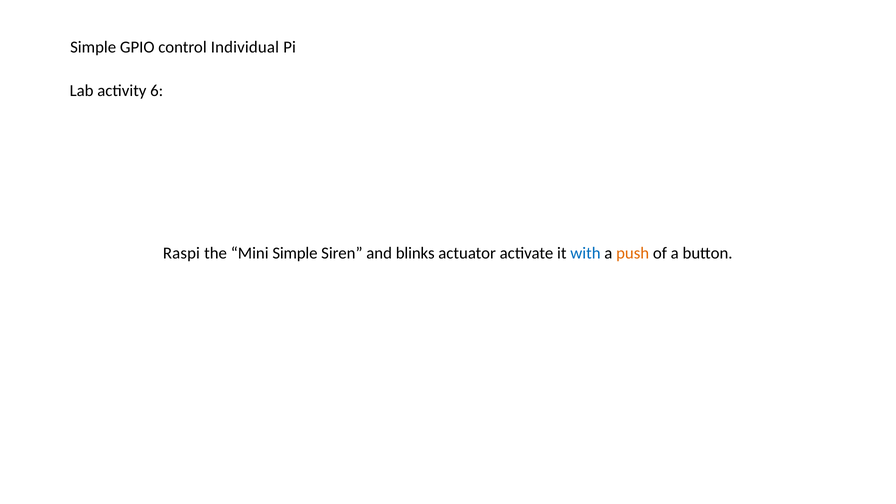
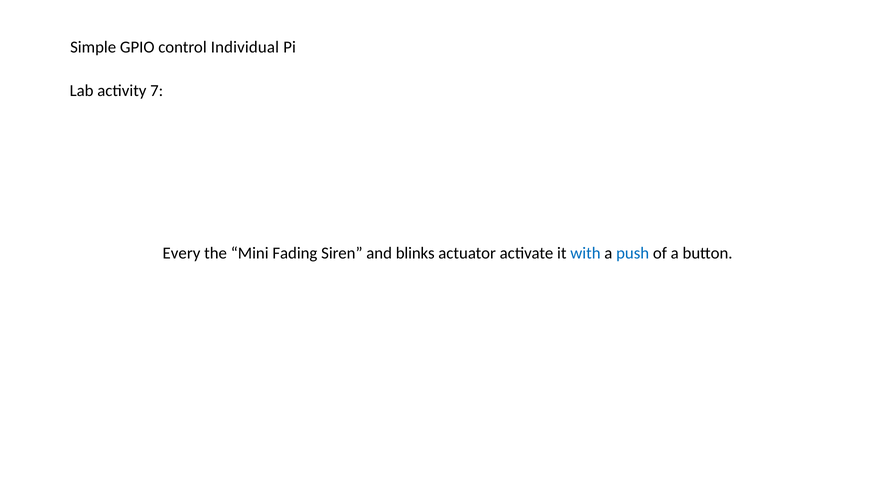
6: 6 -> 7
Raspi: Raspi -> Every
Mini Simple: Simple -> Fading
push colour: orange -> blue
